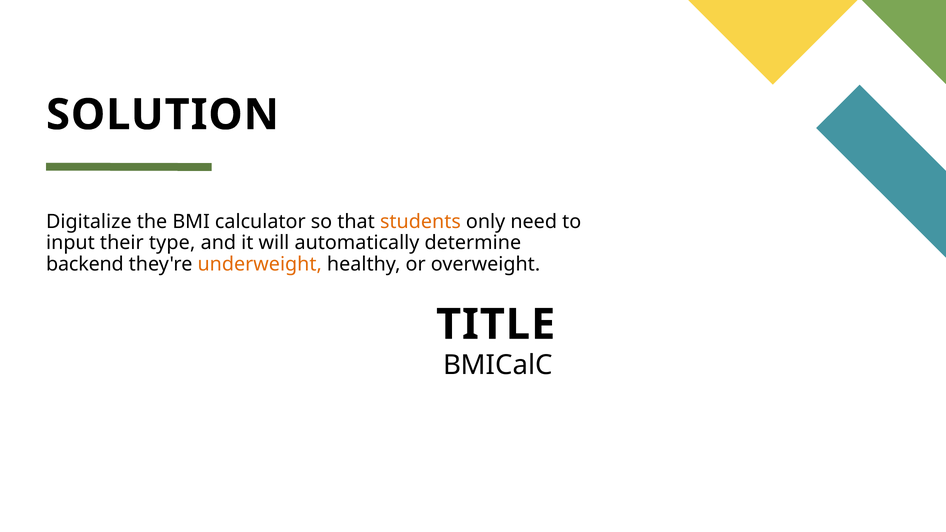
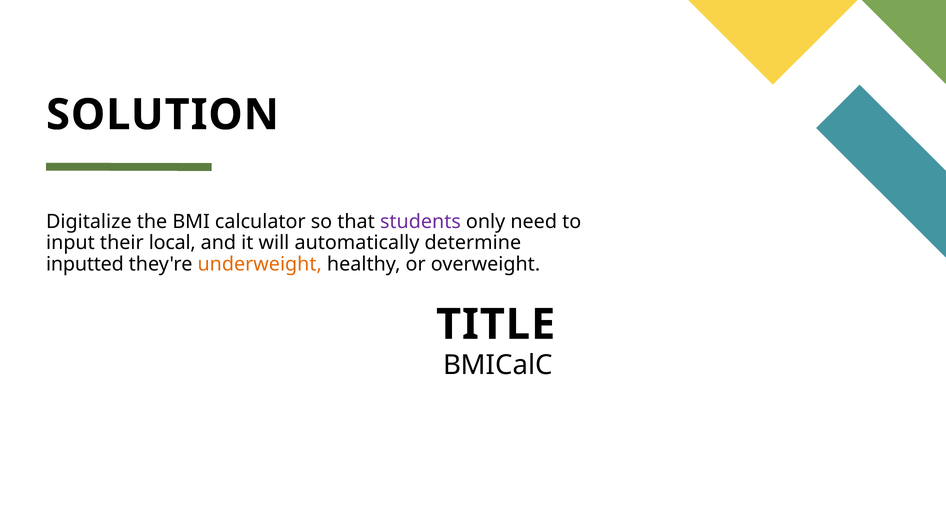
students colour: orange -> purple
type: type -> local
backend: backend -> inputted
